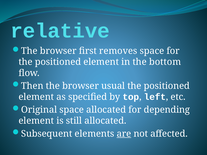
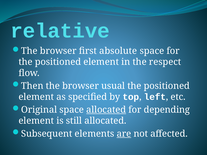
removes: removes -> absolute
bottom: bottom -> respect
allocated at (106, 110) underline: none -> present
